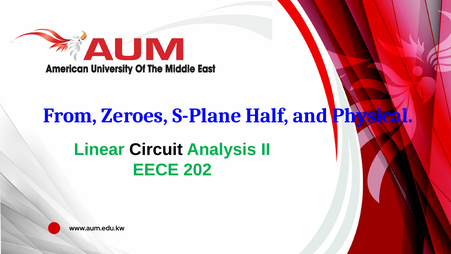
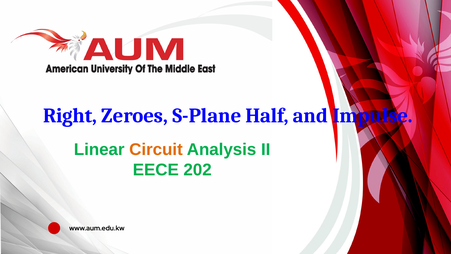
From: From -> Right
Physical: Physical -> Impulse
Circuit colour: black -> orange
